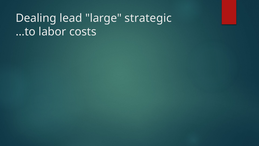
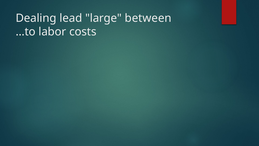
strategic: strategic -> between
